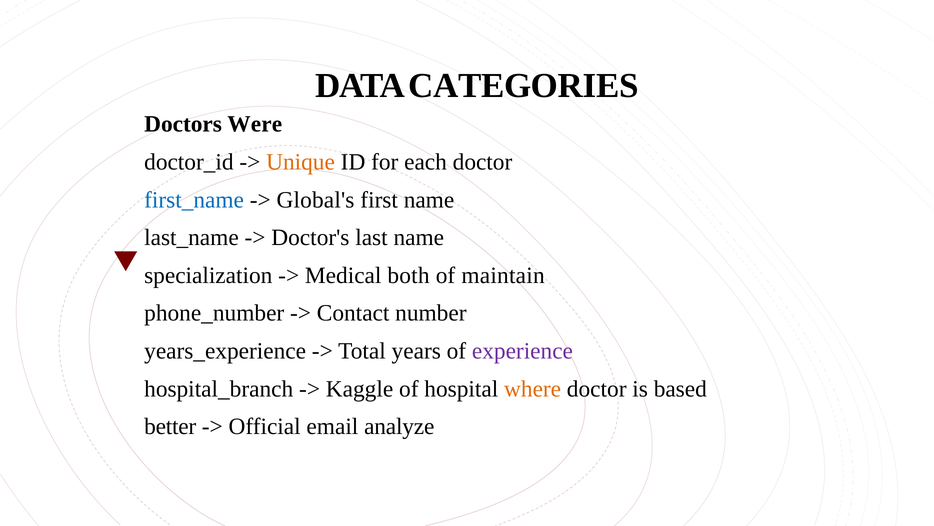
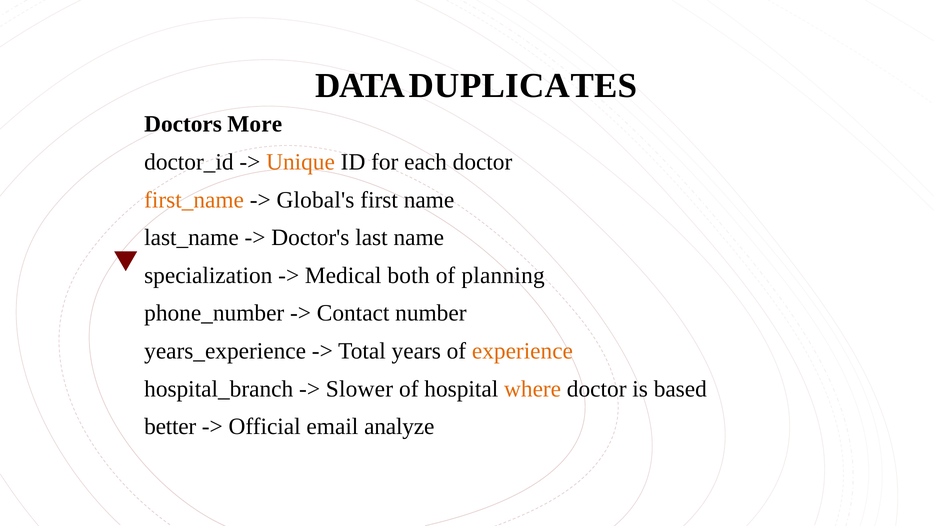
CATEGORIES: CATEGORIES -> DUPLICATES
Were: Were -> More
first_name colour: blue -> orange
maintain: maintain -> planning
experience colour: purple -> orange
Kaggle: Kaggle -> Slower
